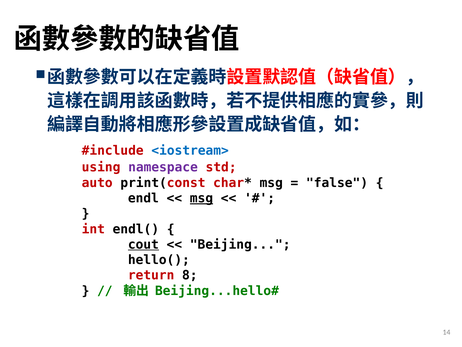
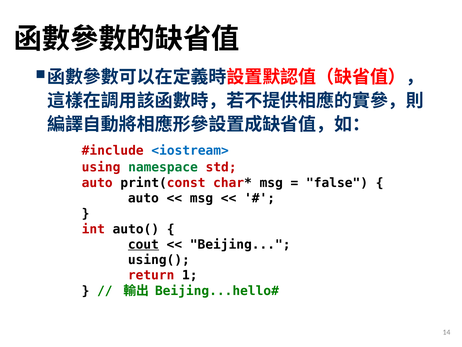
namespace colour: purple -> green
endl at (143, 198): endl -> auto
msg at (201, 198) underline: present -> none
endl(: endl( -> auto(
hello(: hello( -> using(
8: 8 -> 1
